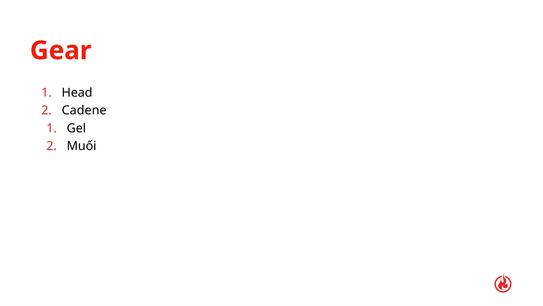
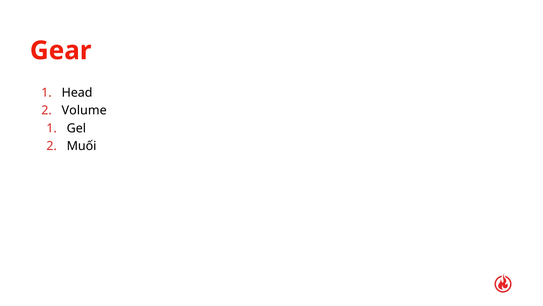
Cadene: Cadene -> Volume
